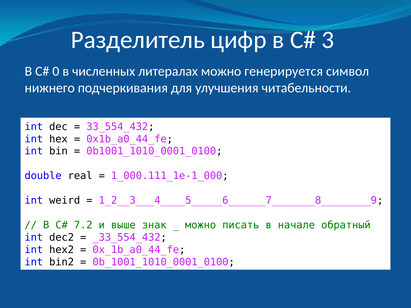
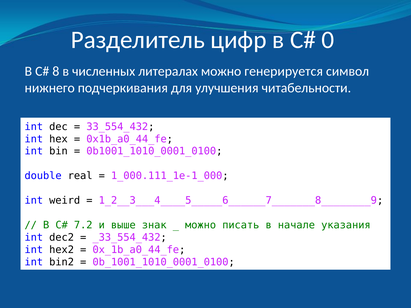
3: 3 -> 0
0: 0 -> 8
обратный: обратный -> указания
